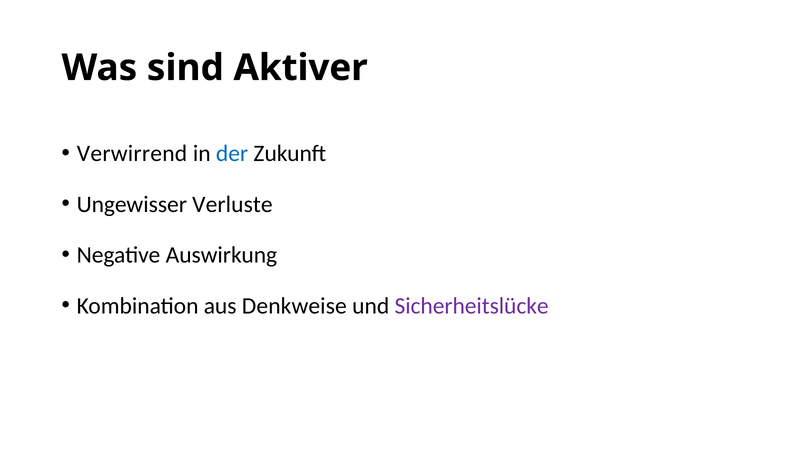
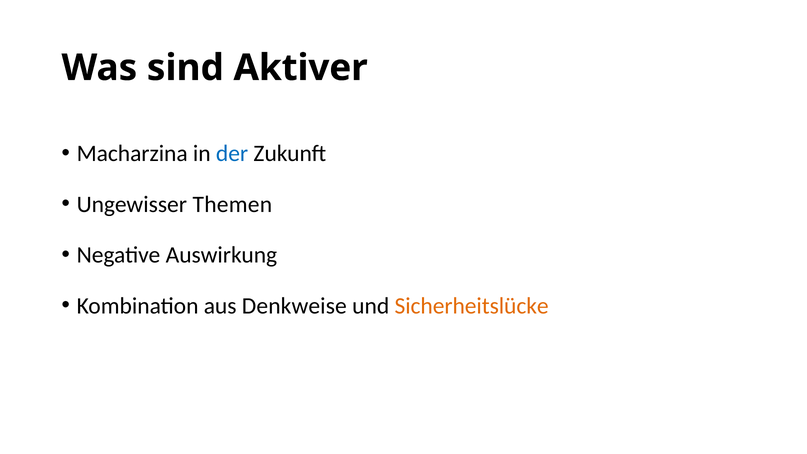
Verwirrend: Verwirrend -> Macharzina
Verluste: Verluste -> Themen
Sicherheitslücke colour: purple -> orange
